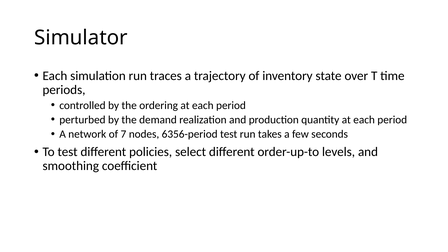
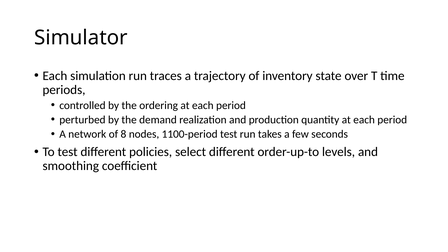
7: 7 -> 8
6356-period: 6356-period -> 1100-period
